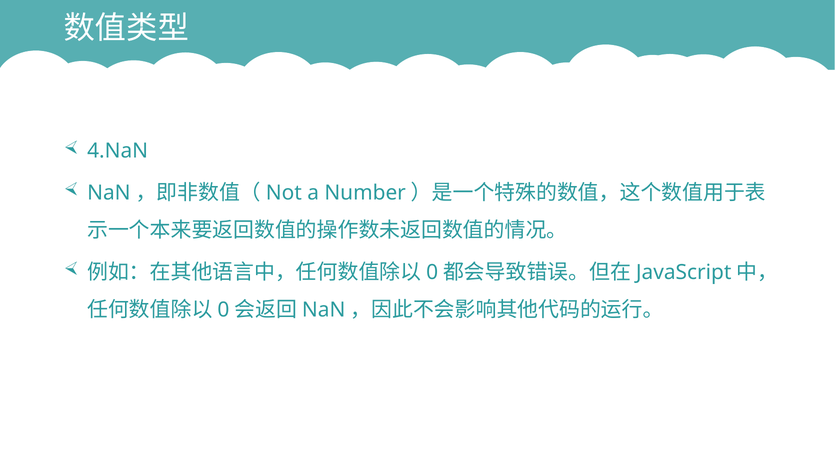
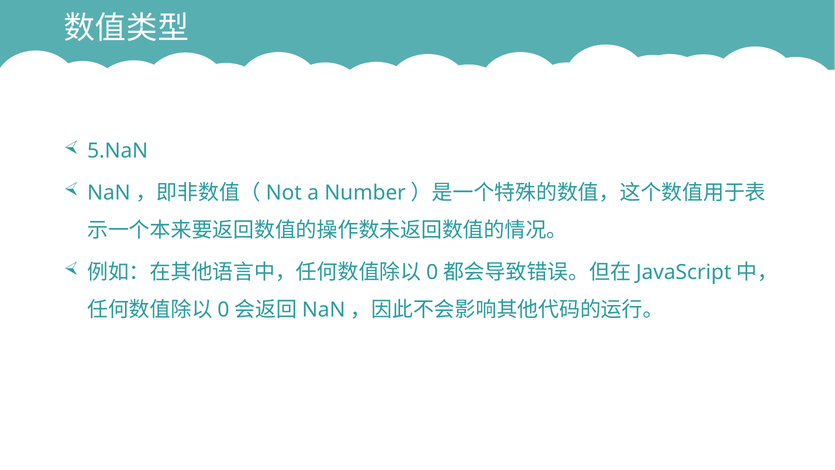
4.NaN: 4.NaN -> 5.NaN
